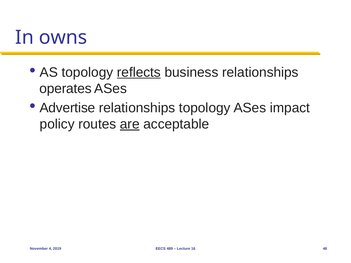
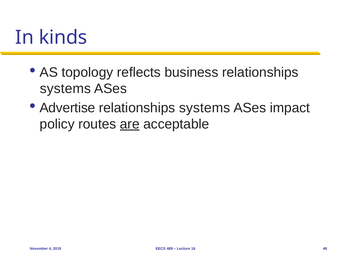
owns: owns -> kinds
reflects underline: present -> none
operates at (66, 89): operates -> systems
topology at (205, 108): topology -> systems
